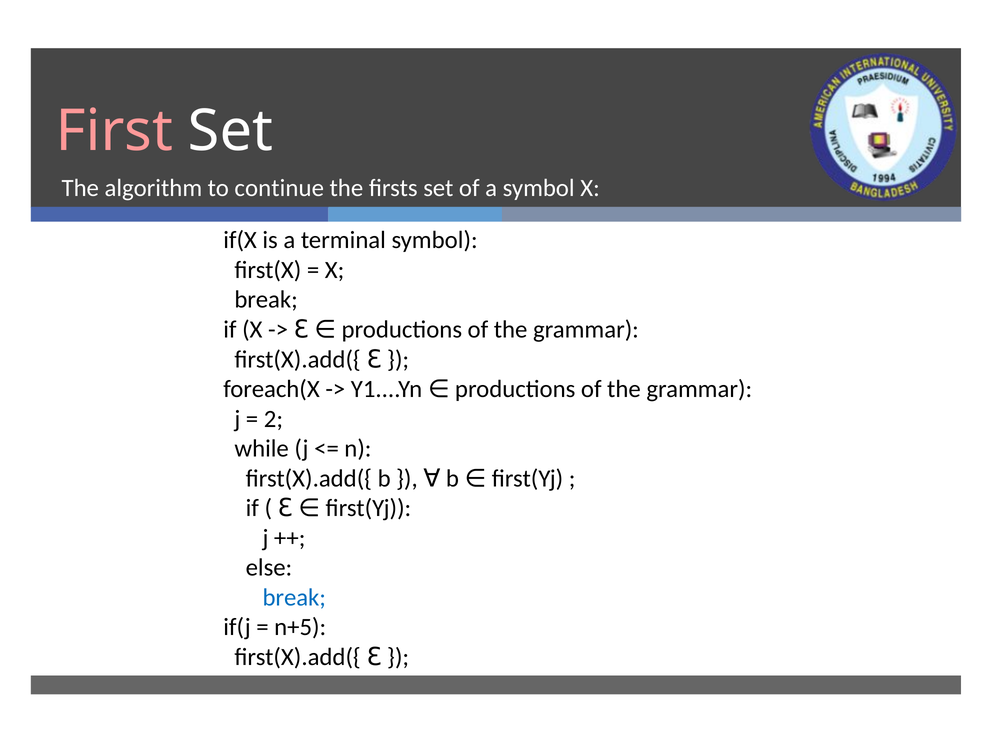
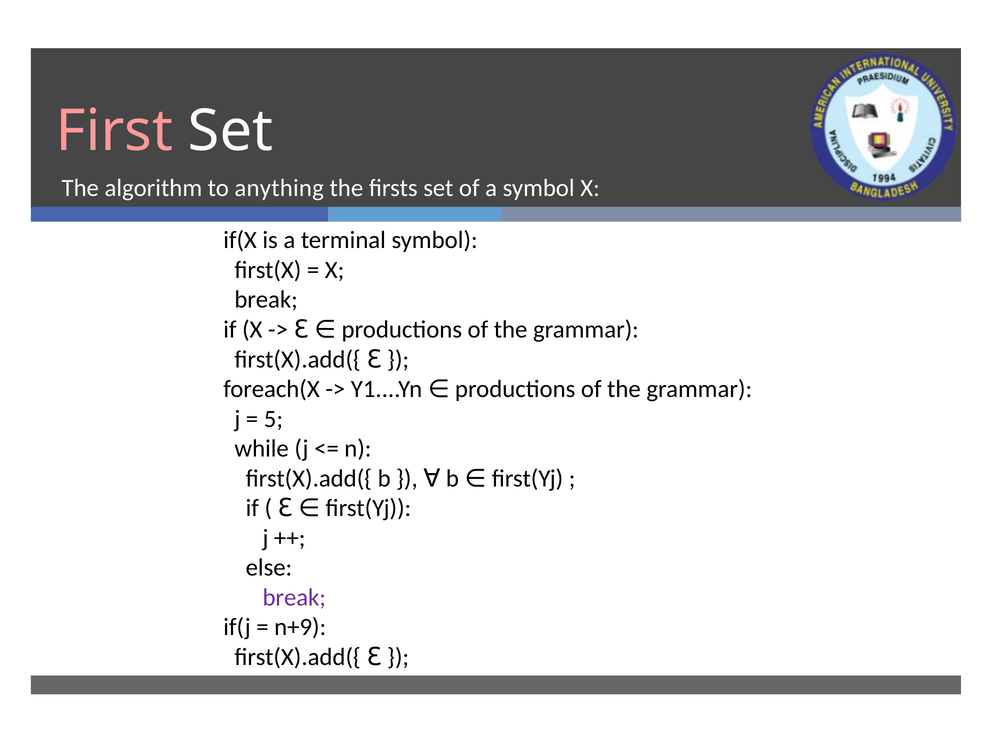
continue: continue -> anything
2: 2 -> 5
break at (294, 597) colour: blue -> purple
n+5: n+5 -> n+9
